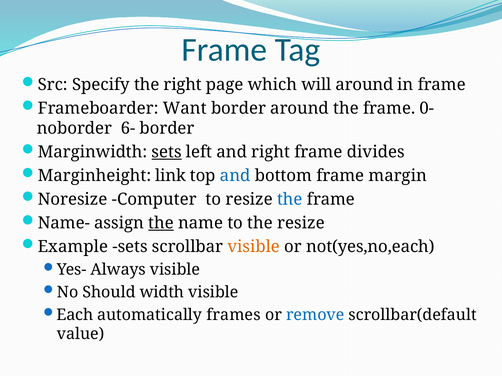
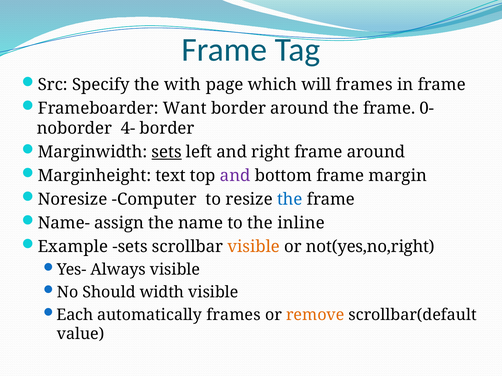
the right: right -> with
will around: around -> frames
6-: 6- -> 4-
frame divides: divides -> around
link: link -> text
and at (235, 176) colour: blue -> purple
the at (161, 223) underline: present -> none
the resize: resize -> inline
not(yes,no,each: not(yes,no,each -> not(yes,no,right
remove colour: blue -> orange
